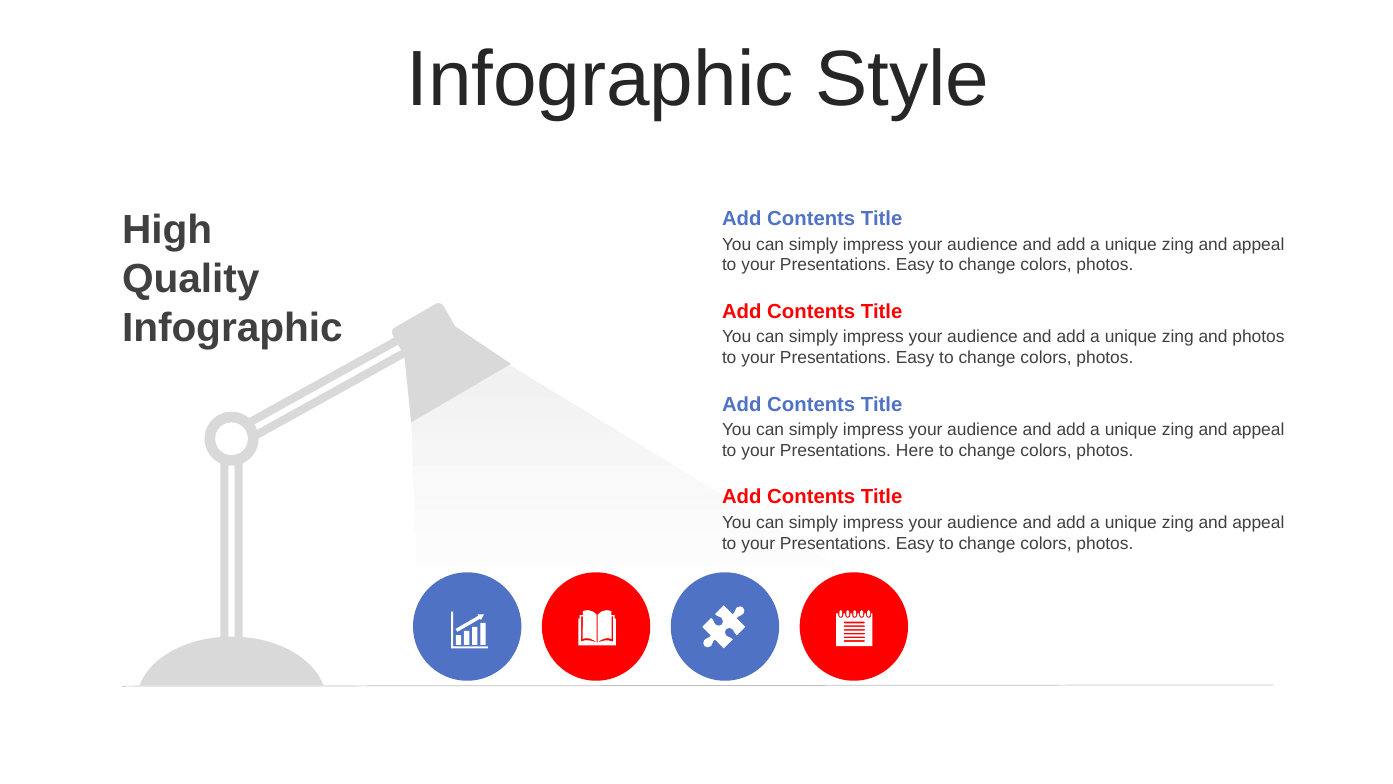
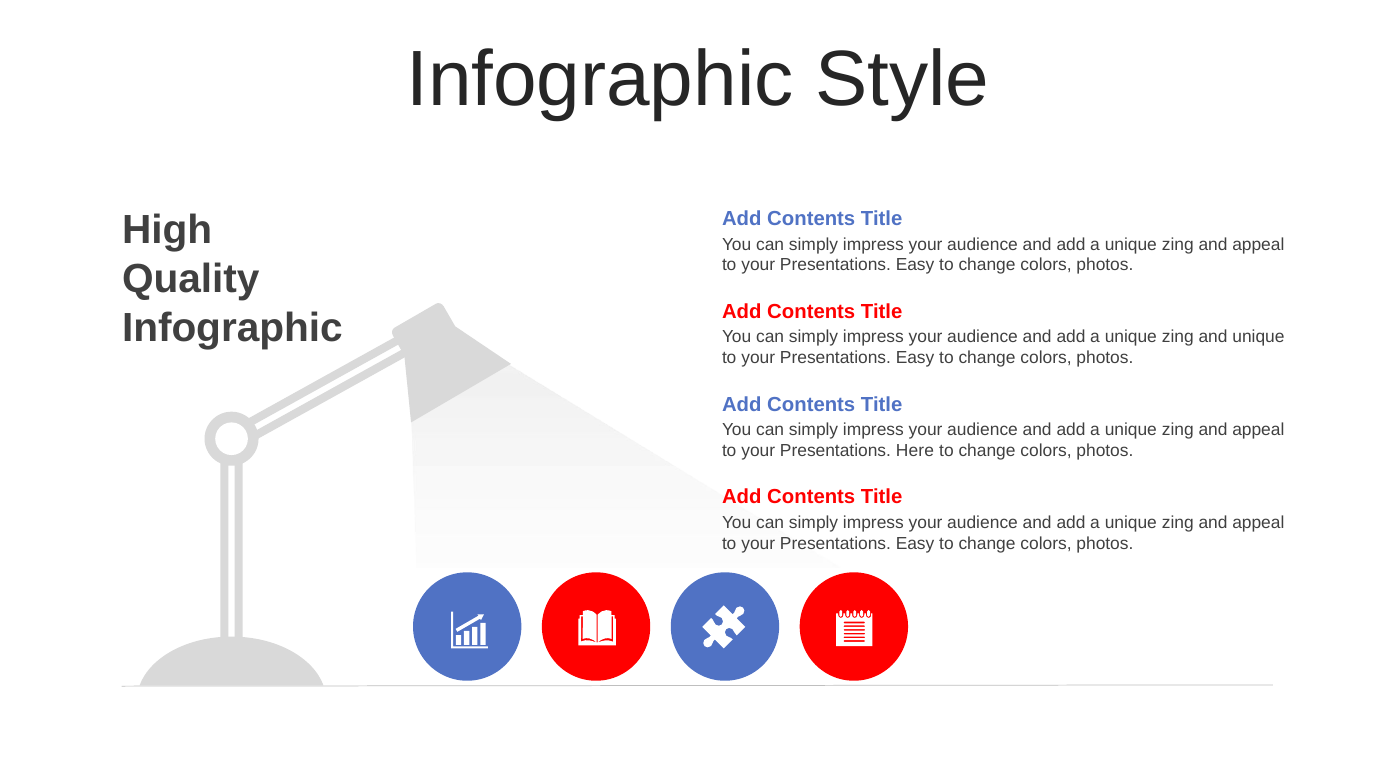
and photos: photos -> unique
